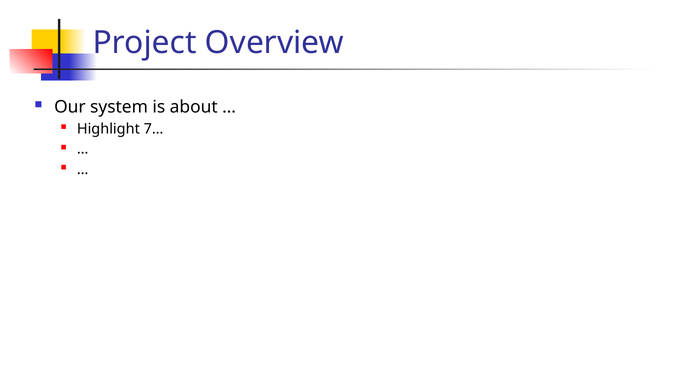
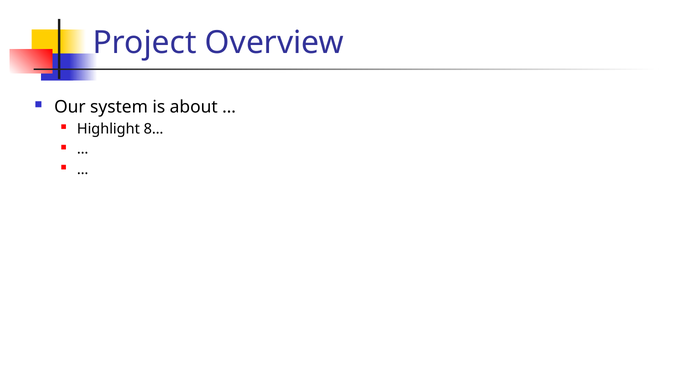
7…: 7… -> 8…
